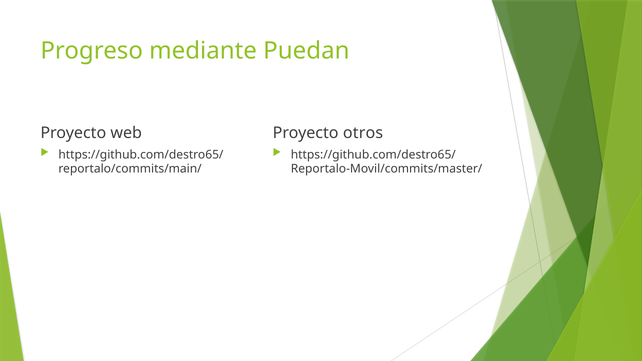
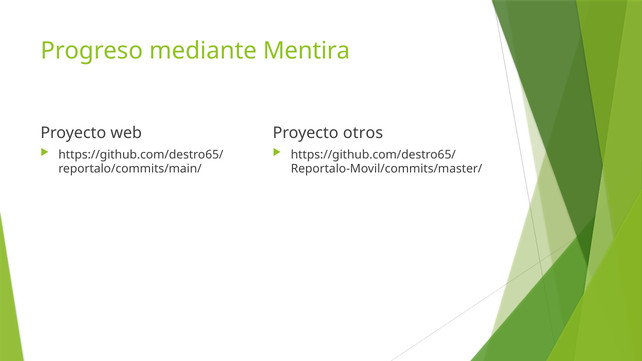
Puedan: Puedan -> Mentira
